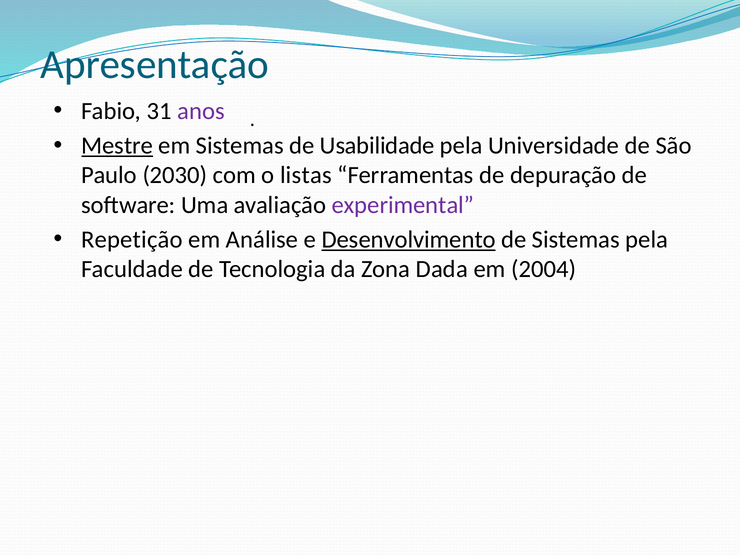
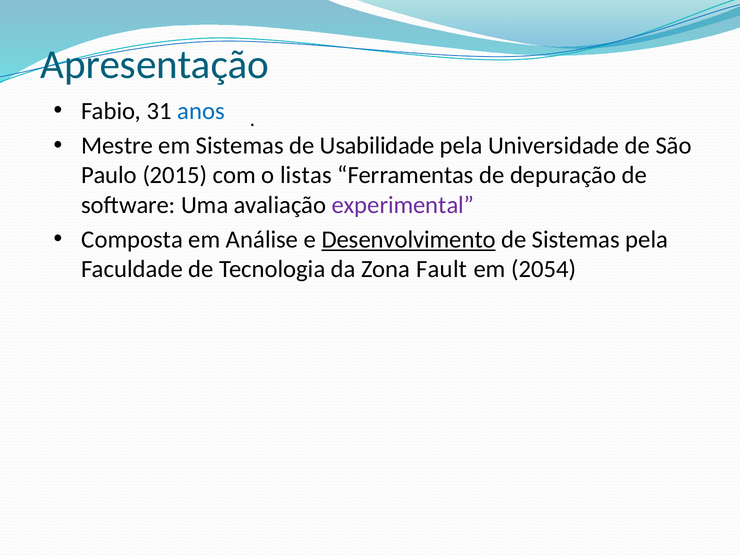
anos colour: purple -> blue
Mestre underline: present -> none
2030: 2030 -> 2015
Repetição: Repetição -> Composta
Dada: Dada -> Fault
2004: 2004 -> 2054
